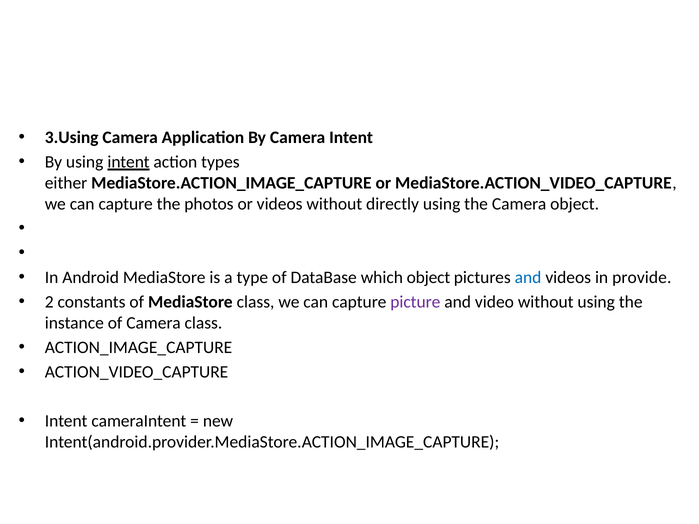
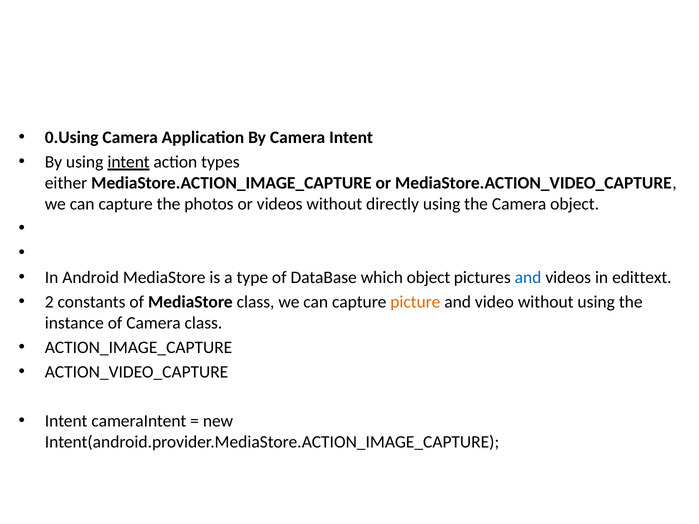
3.Using: 3.Using -> 0.Using
provide: provide -> edittext
picture colour: purple -> orange
